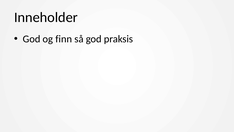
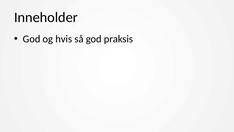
finn: finn -> hvis
